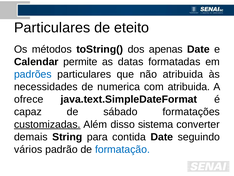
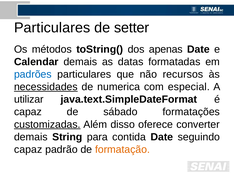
eteito: eteito -> setter
Calendar permite: permite -> demais
não atribuida: atribuida -> recursos
necessidades underline: none -> present
com atribuida: atribuida -> especial
ofrece: ofrece -> utilizar
sistema: sistema -> oferece
vários at (28, 149): vários -> capaz
formatação colour: blue -> orange
